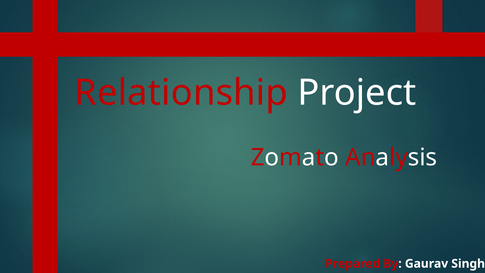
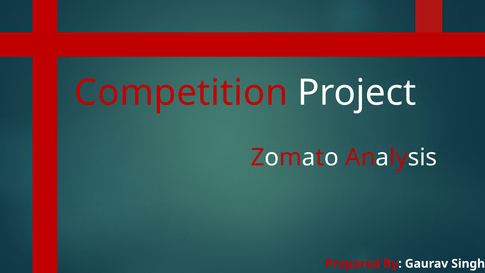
Relationship: Relationship -> Competition
